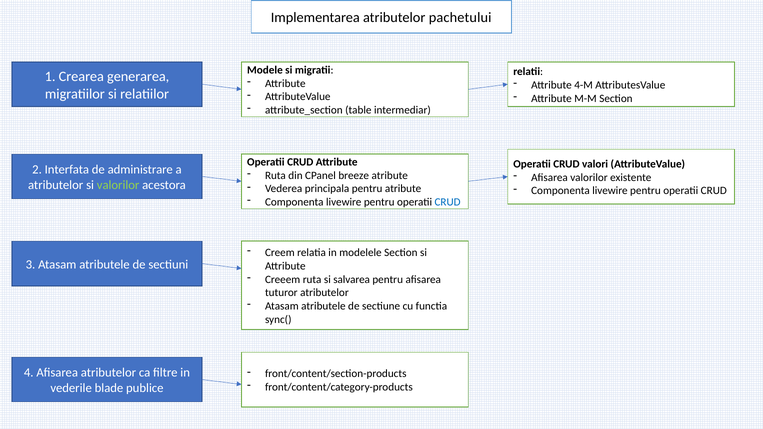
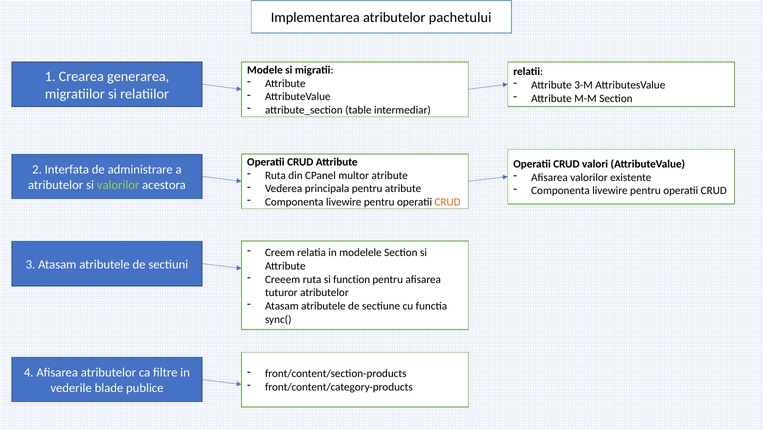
4-M: 4-M -> 3-M
breeze: breeze -> multor
CRUD at (448, 202) colour: blue -> orange
salvarea: salvarea -> function
